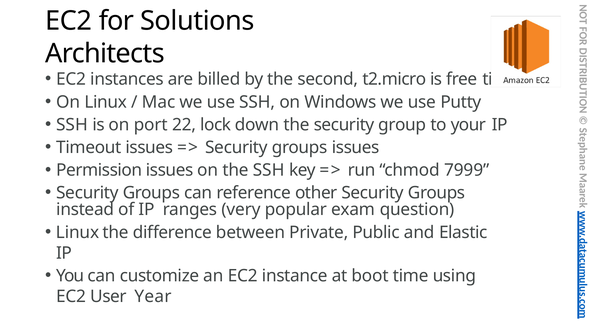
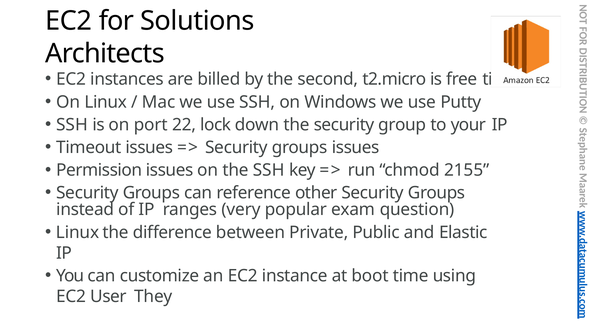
7999: 7999 -> 2155
Year: Year -> They
